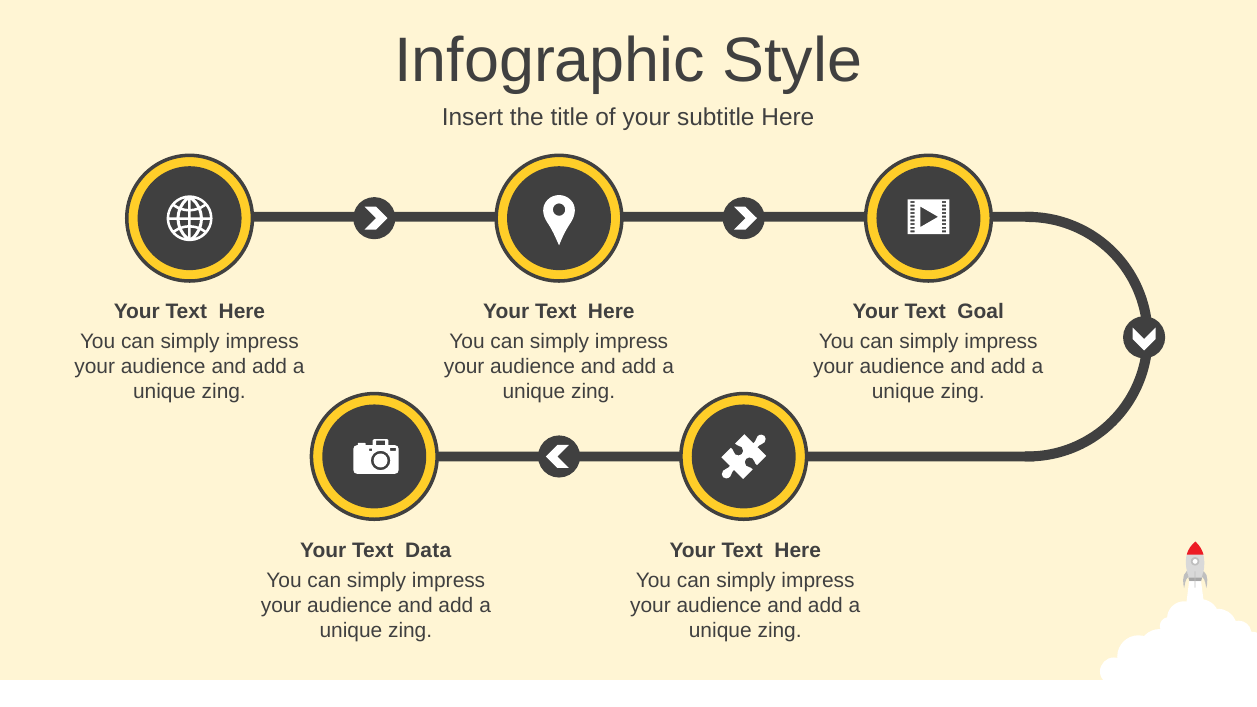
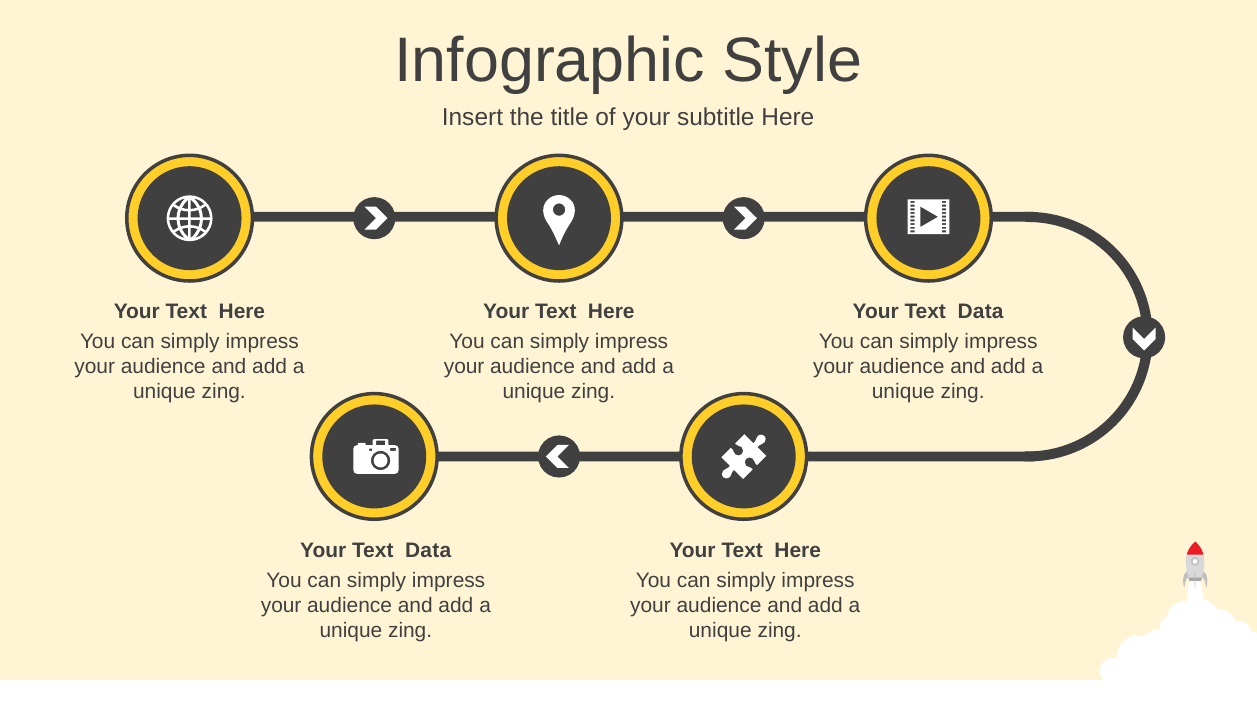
Goal at (981, 311): Goal -> Data
